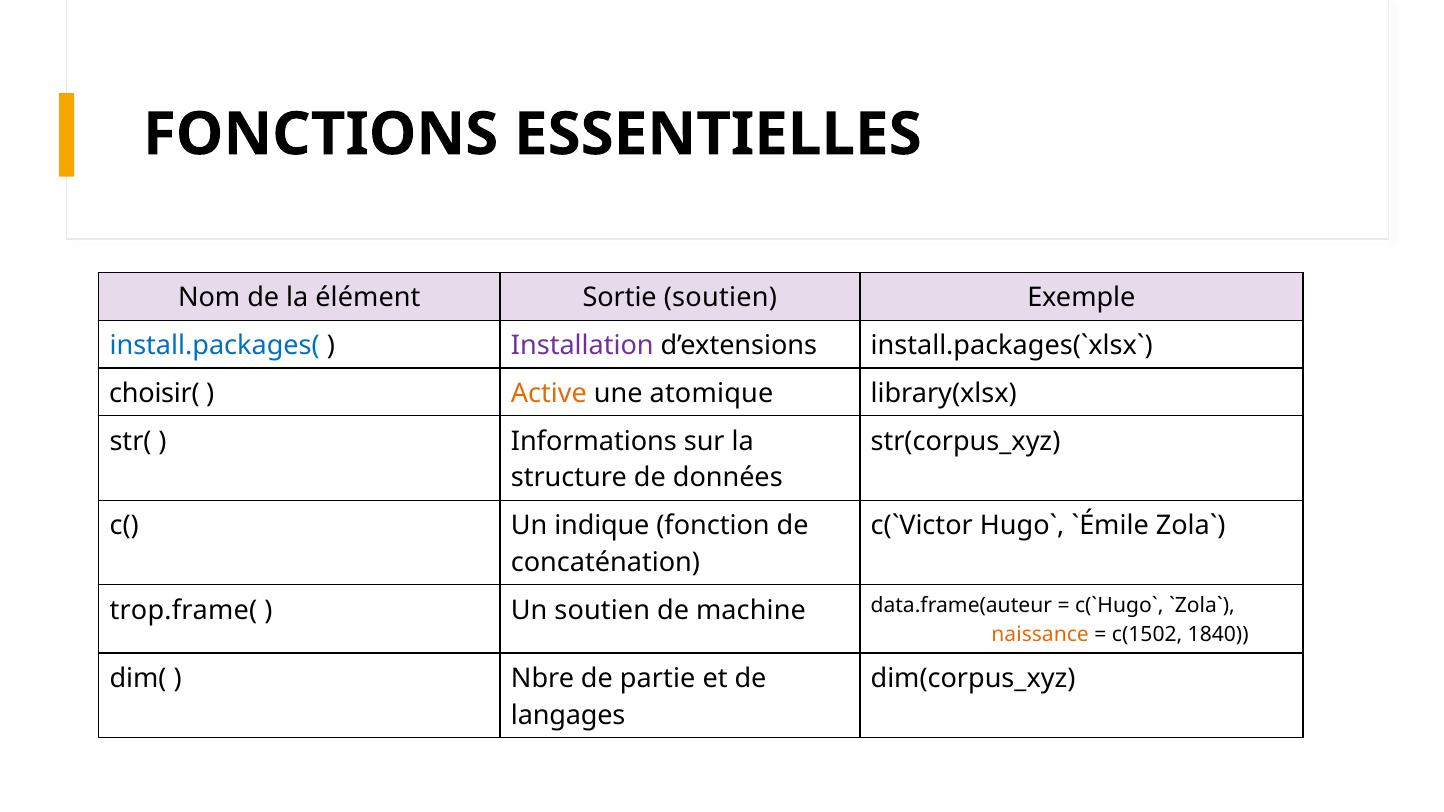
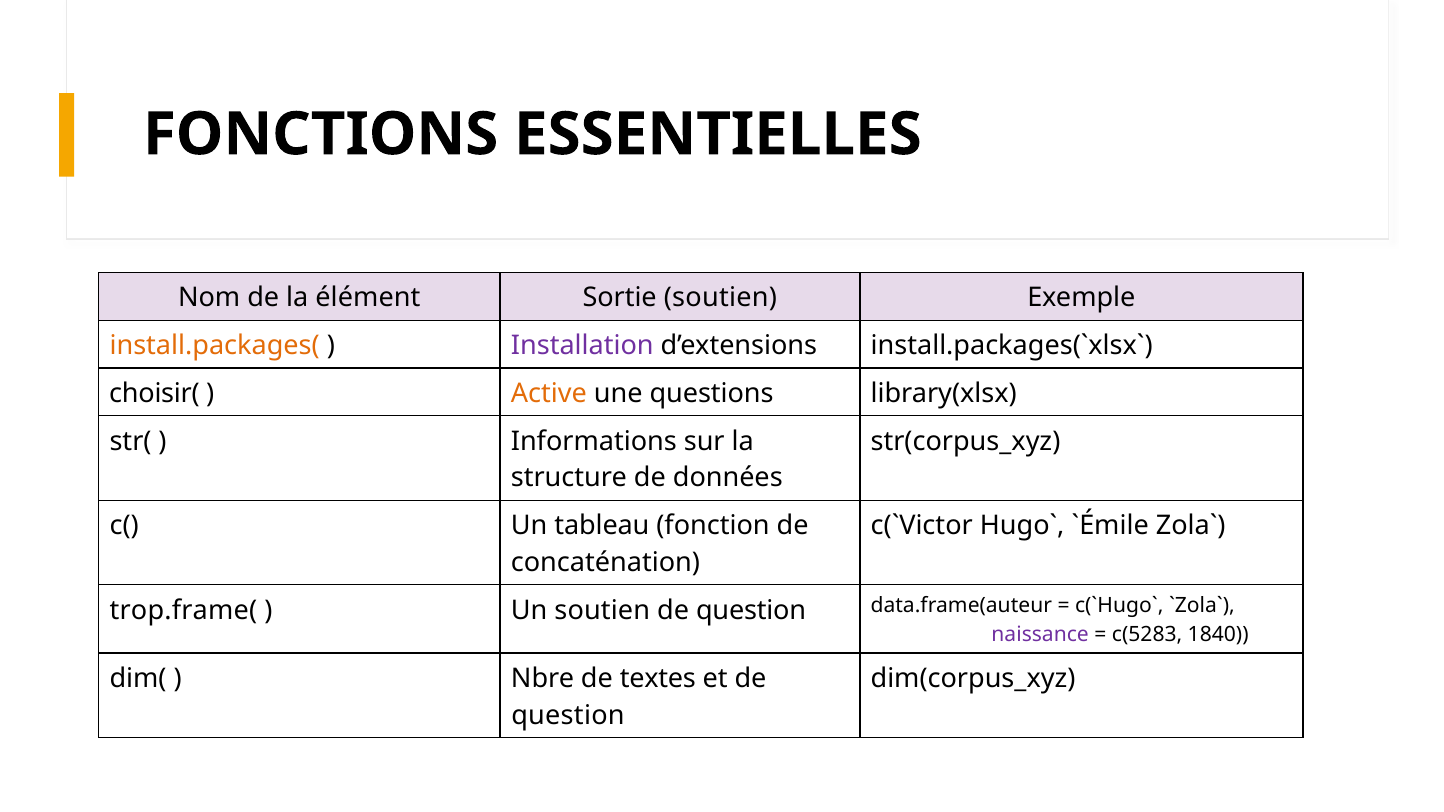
install.packages( colour: blue -> orange
atomique: atomique -> questions
indique: indique -> tableau
machine at (751, 610): machine -> question
naissance colour: orange -> purple
c(1502: c(1502 -> c(5283
partie: partie -> textes
langages at (568, 715): langages -> question
